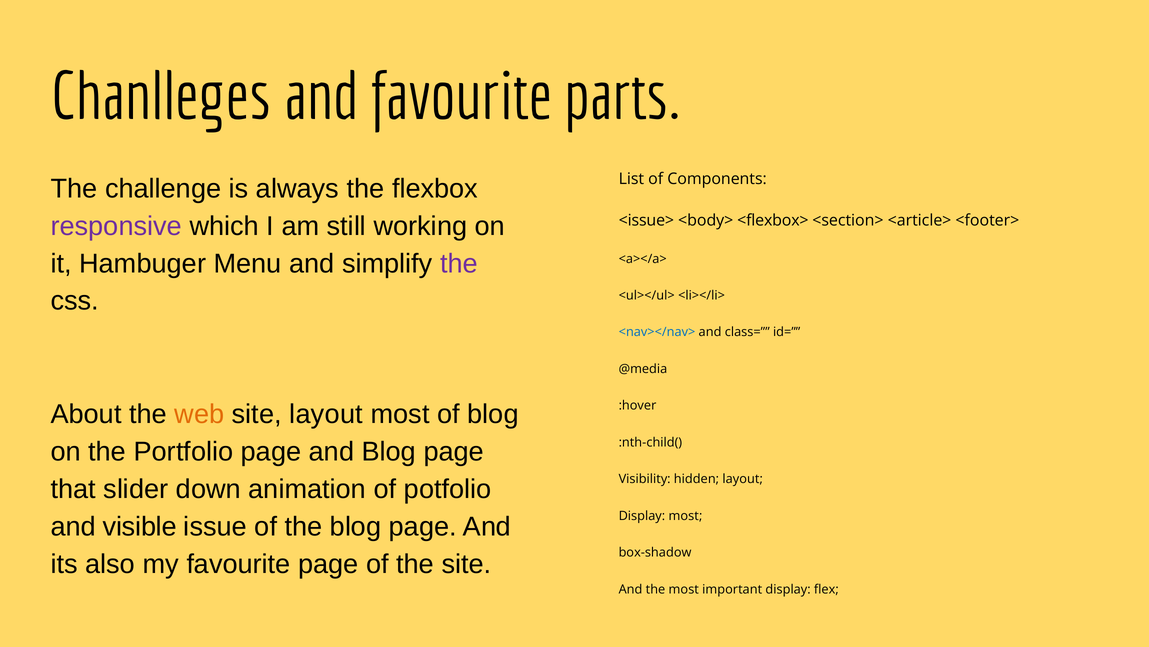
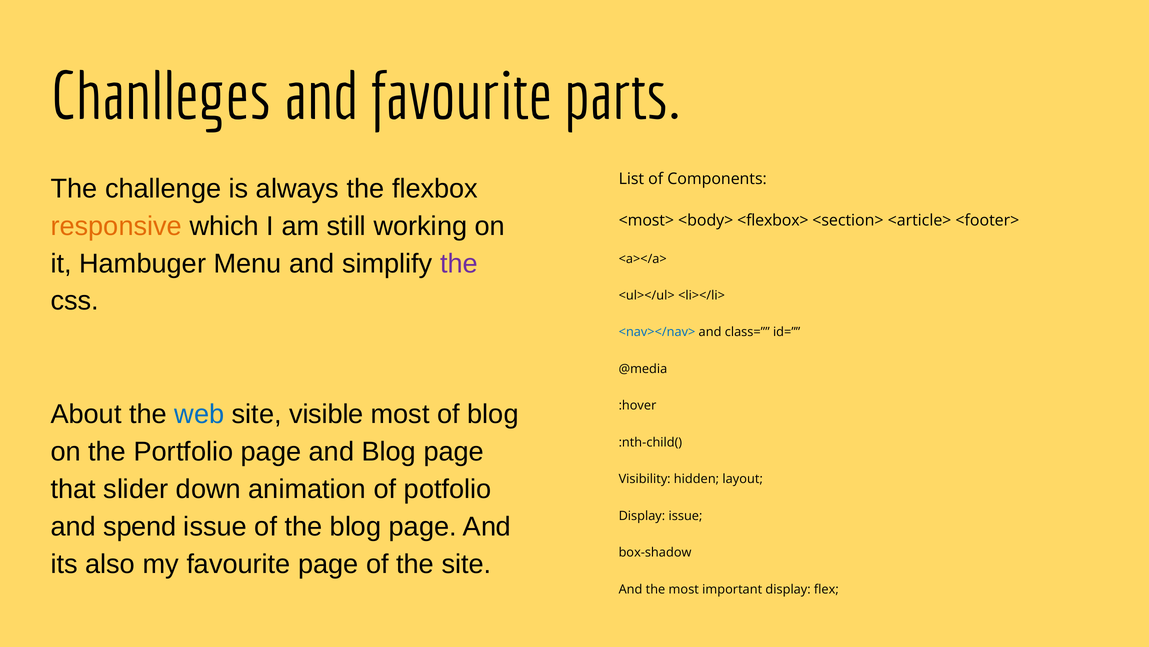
responsive colour: purple -> orange
<issue>: <issue> -> <most>
web colour: orange -> blue
site layout: layout -> visible
Display most: most -> issue
visible: visible -> spend
